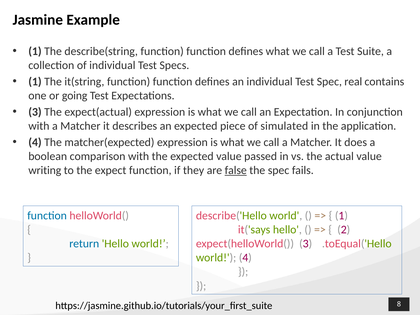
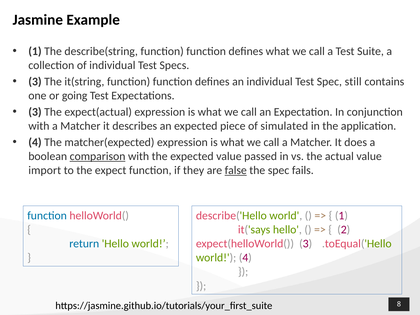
1 at (35, 82): 1 -> 3
real: real -> still
comparison underline: none -> present
writing: writing -> import
